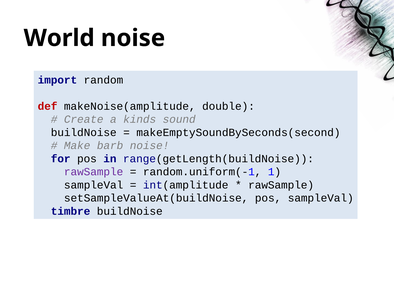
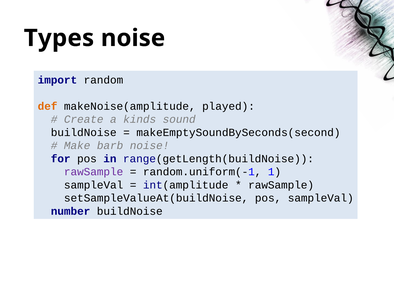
World: World -> Types
def colour: red -> orange
double: double -> played
timbre: timbre -> number
